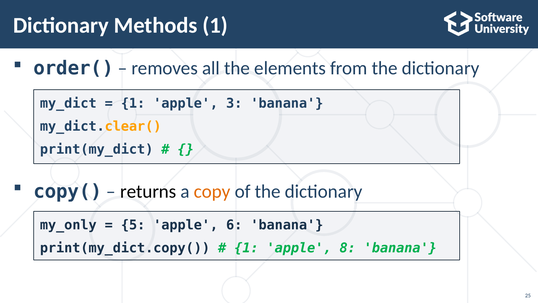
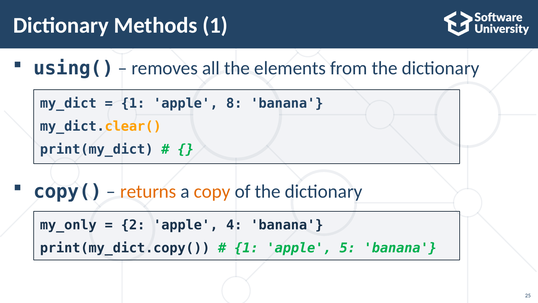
order(: order( -> using(
3: 3 -> 8
returns colour: black -> orange
5: 5 -> 2
6: 6 -> 4
8: 8 -> 5
